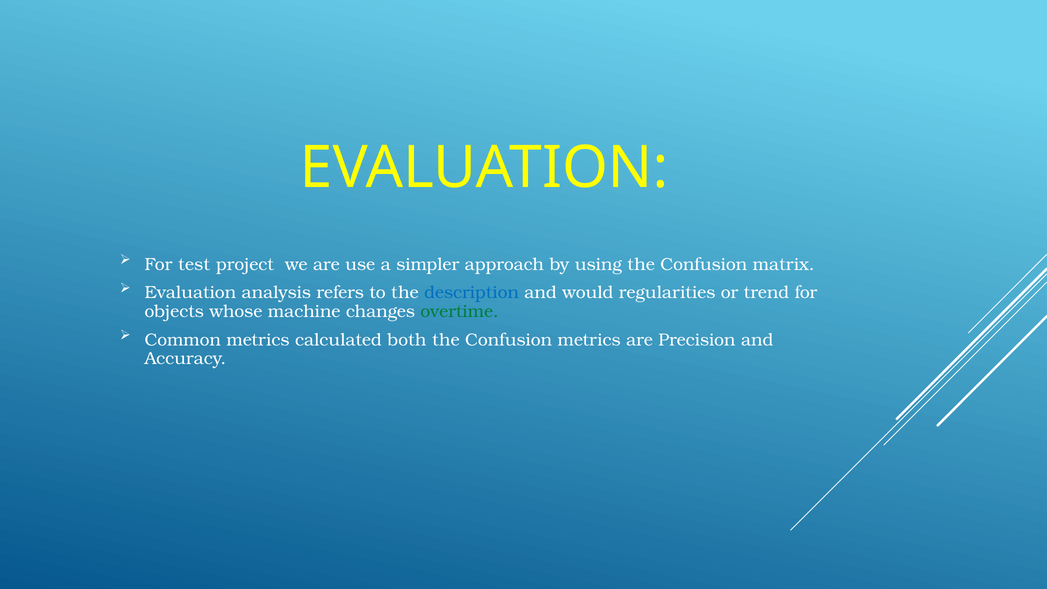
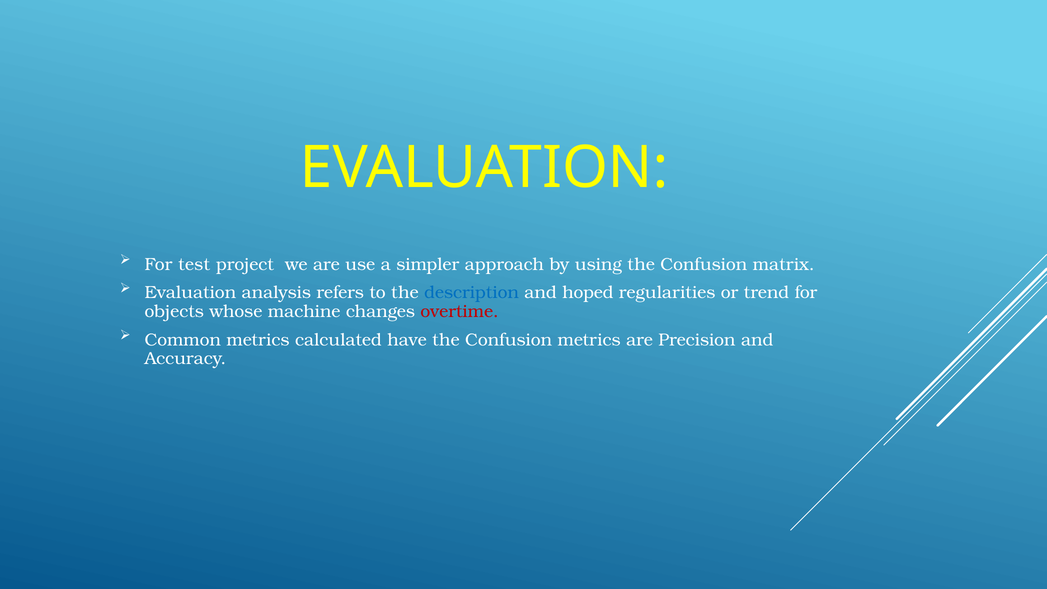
would: would -> hoped
overtime colour: green -> red
both: both -> have
